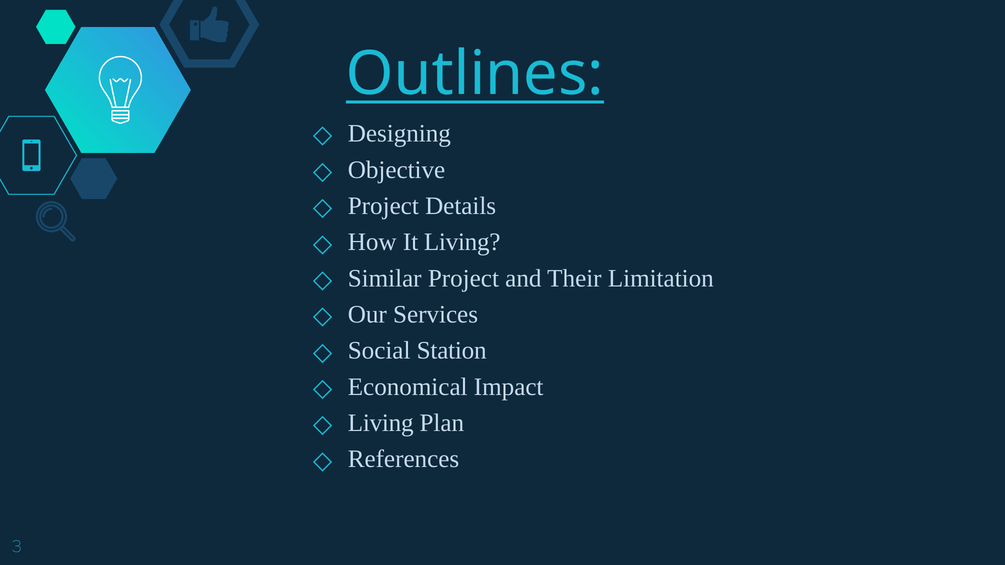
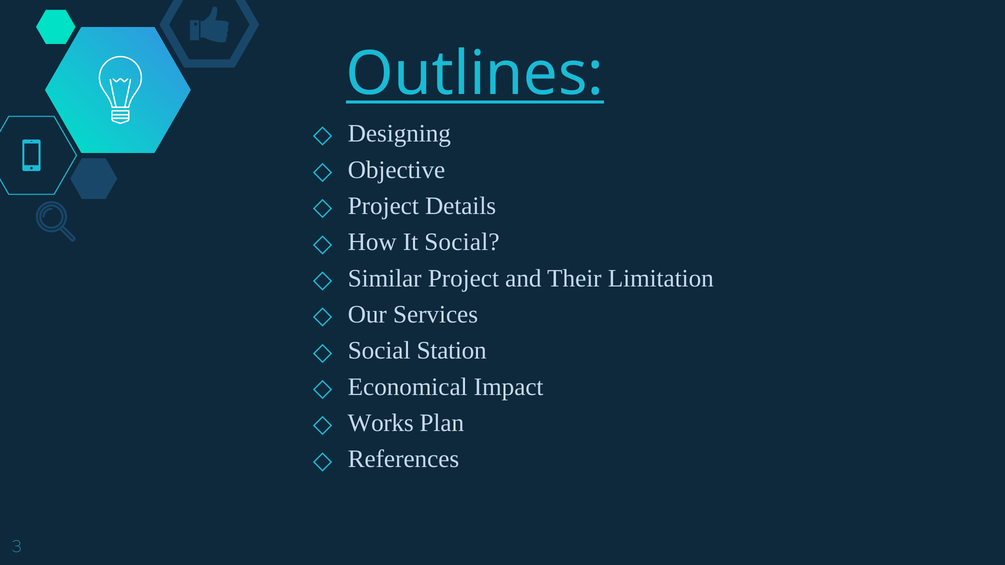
It Living: Living -> Social
Living at (381, 423): Living -> Works
